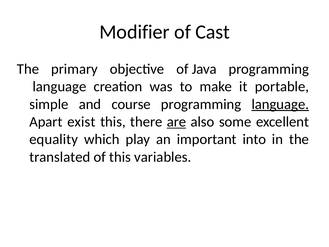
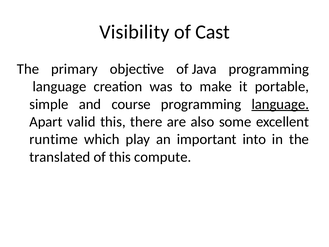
Modifier: Modifier -> Visibility
exist: exist -> valid
are underline: present -> none
equality: equality -> runtime
variables: variables -> compute
